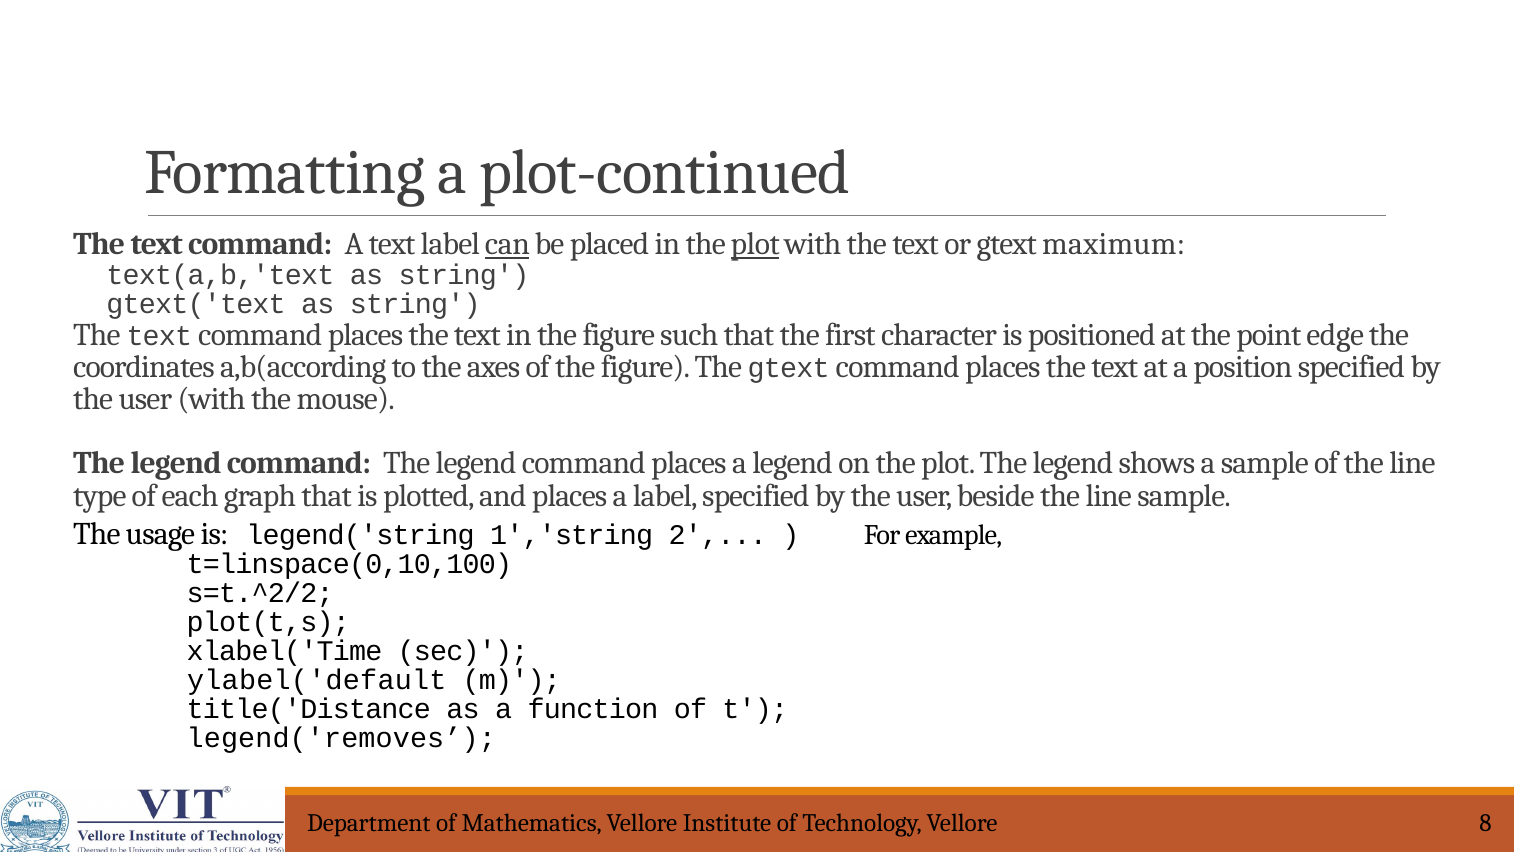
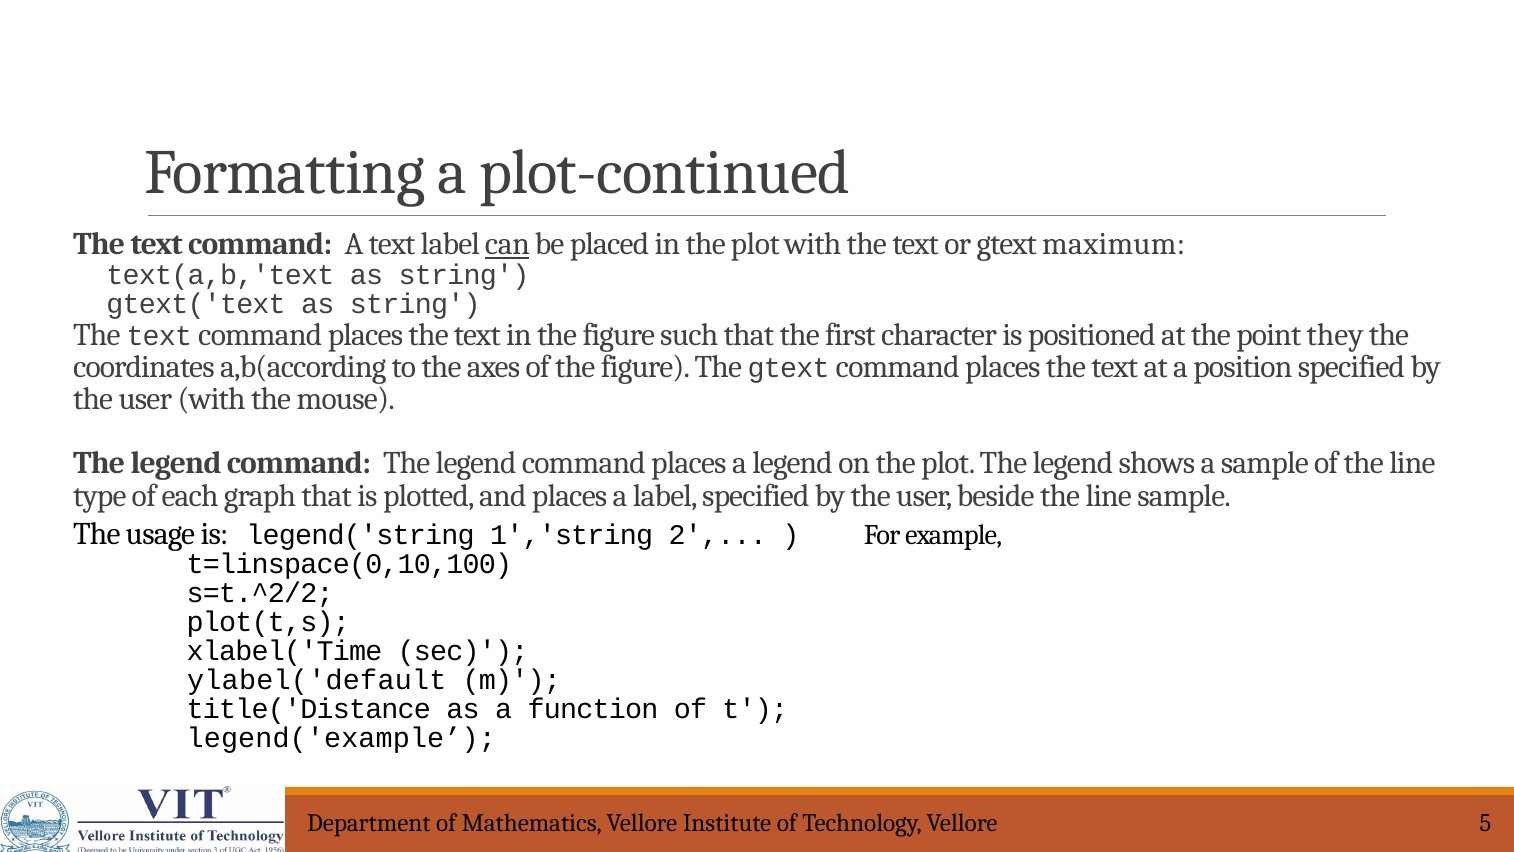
plot at (755, 244) underline: present -> none
edge: edge -> they
legend('removes: legend('removes -> legend('example
8: 8 -> 5
